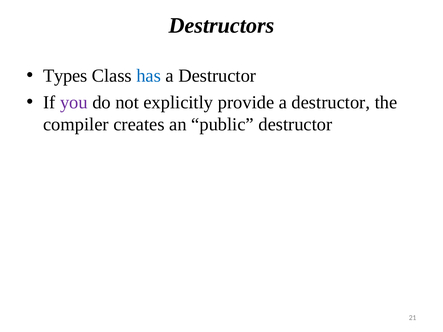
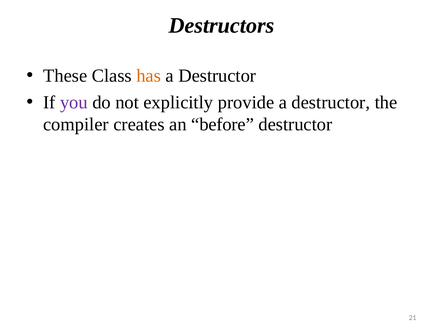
Types: Types -> These
has colour: blue -> orange
public: public -> before
